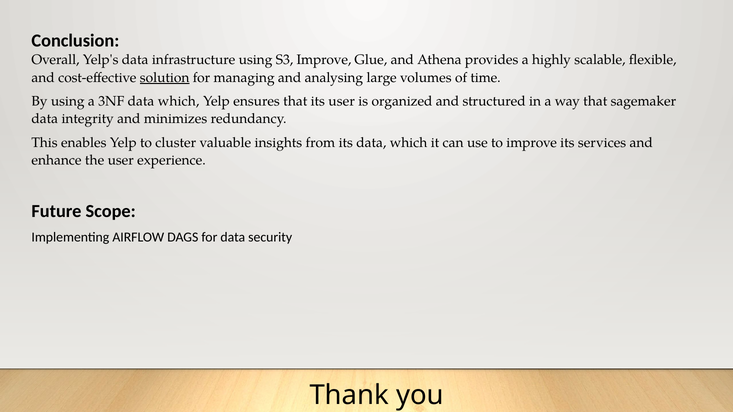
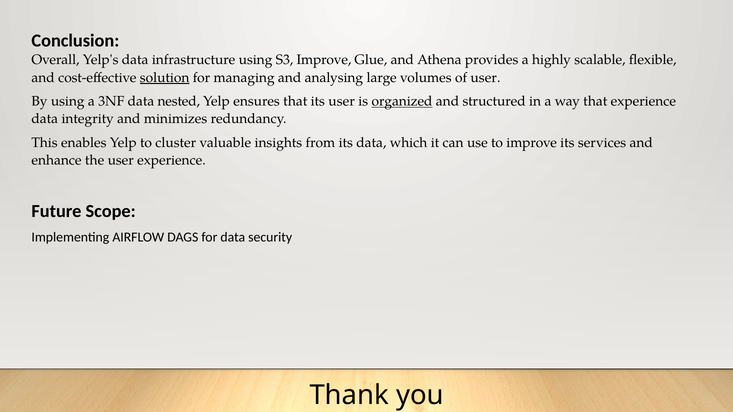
of time: time -> user
3NF data which: which -> nested
organized underline: none -> present
that sagemaker: sagemaker -> experience
